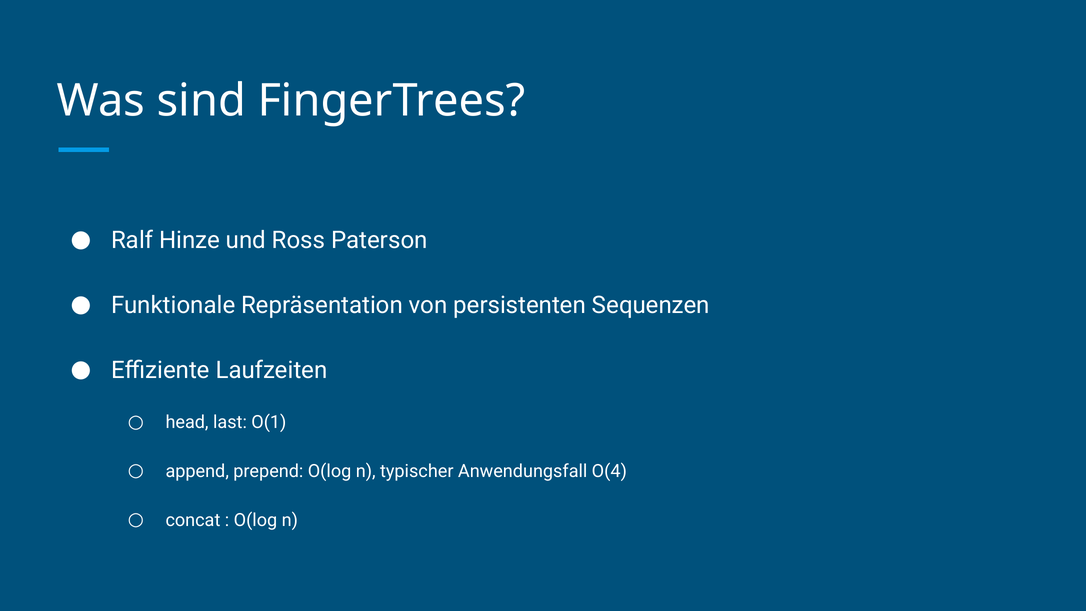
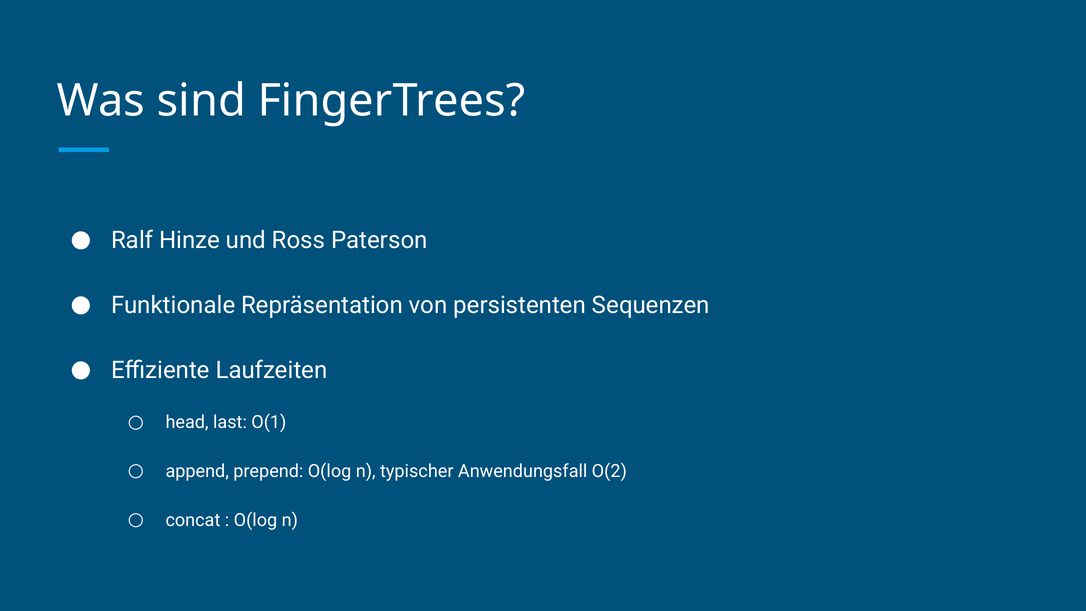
O(4: O(4 -> O(2
